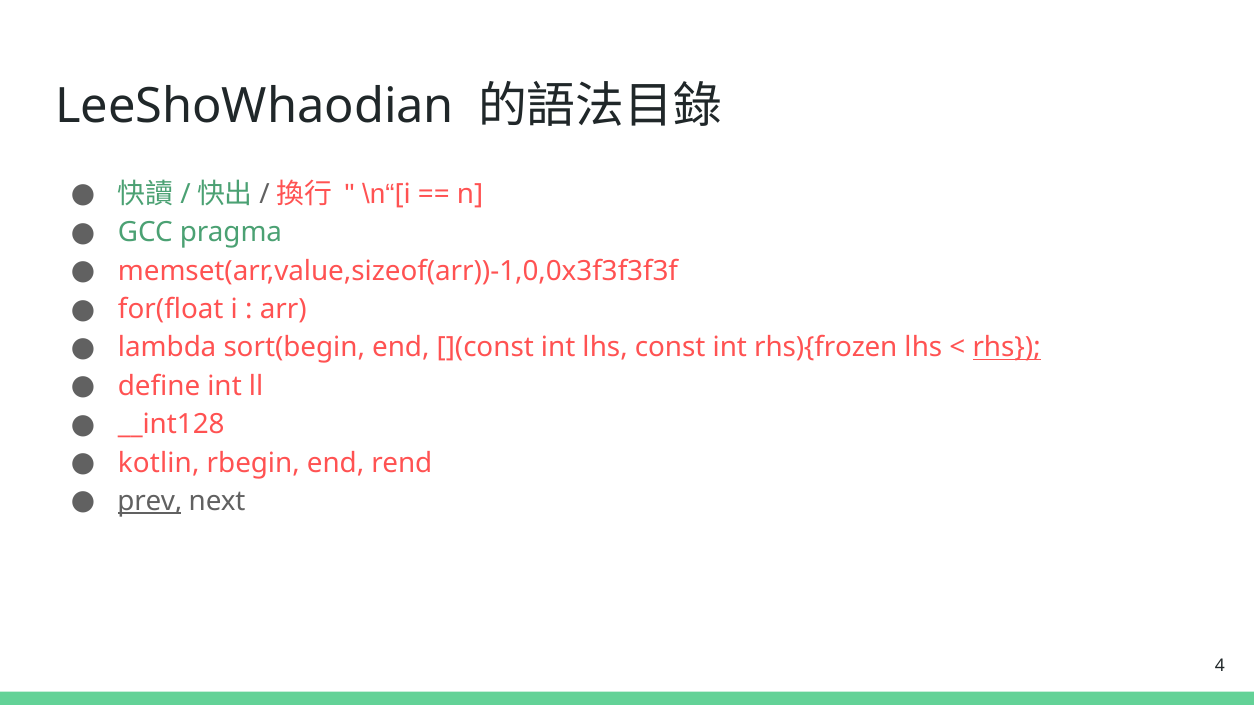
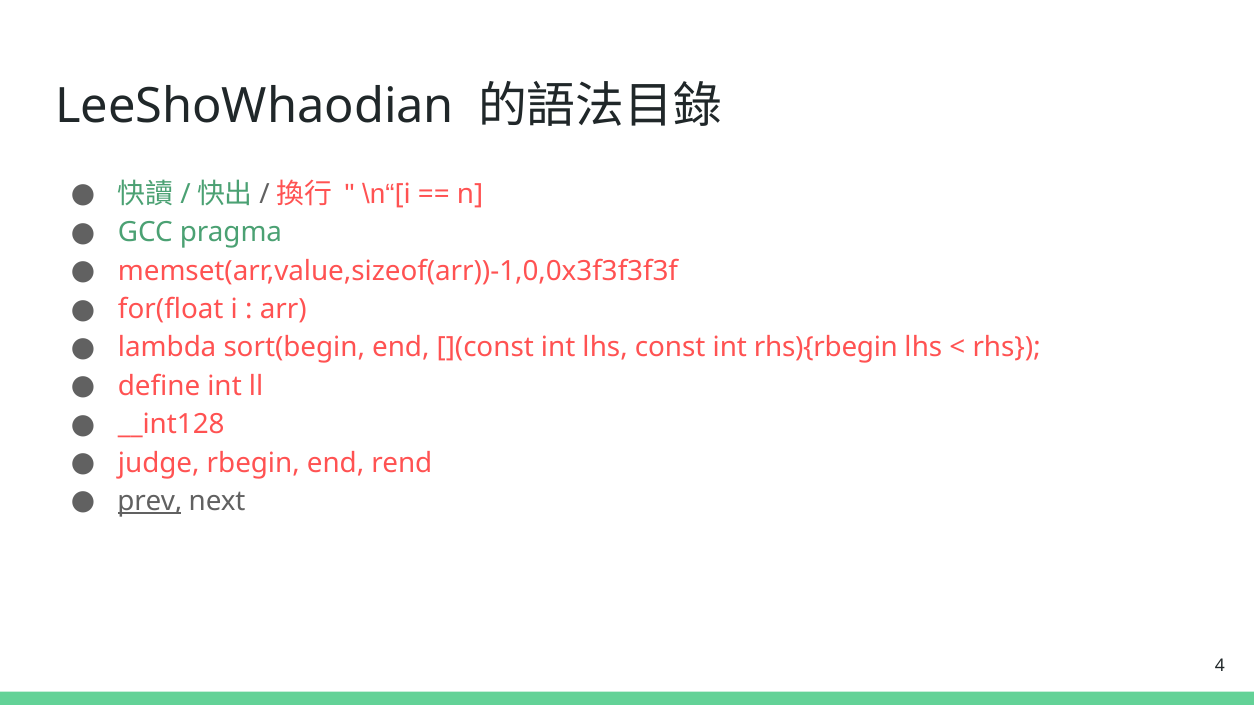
rhs){frozen: rhs){frozen -> rhs){rbegin
rhs underline: present -> none
kotlin: kotlin -> judge
